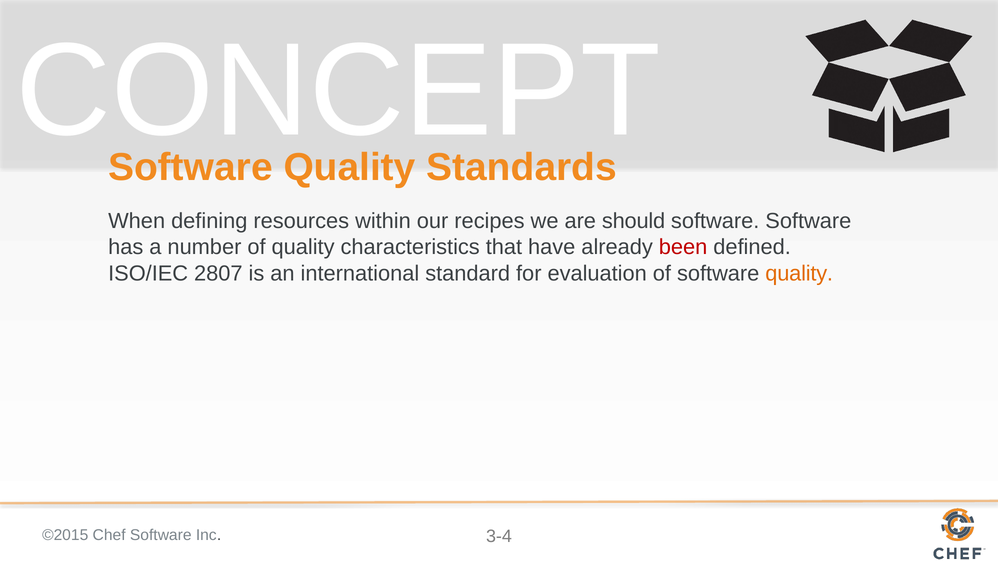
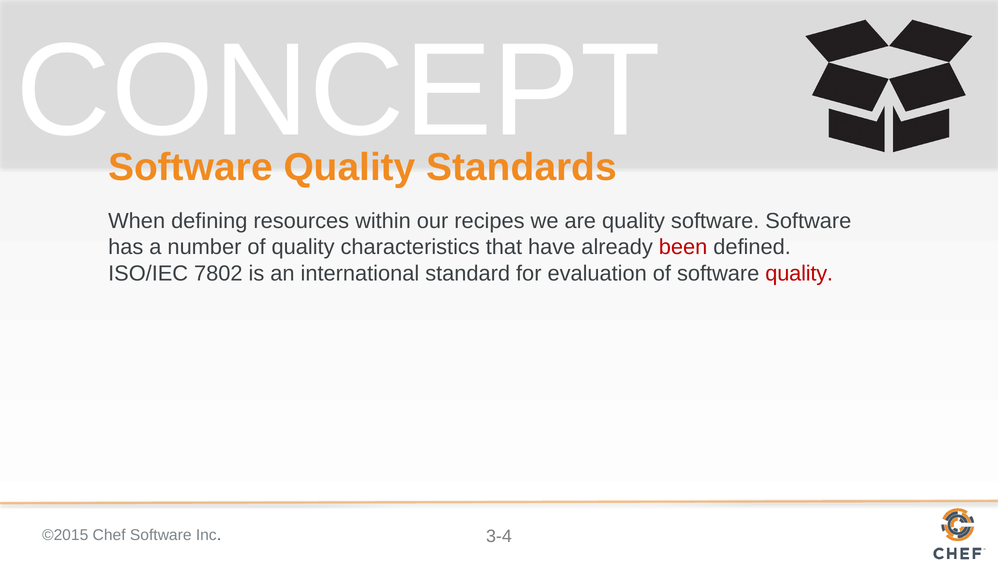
are should: should -> quality
2807: 2807 -> 7802
quality at (799, 274) colour: orange -> red
